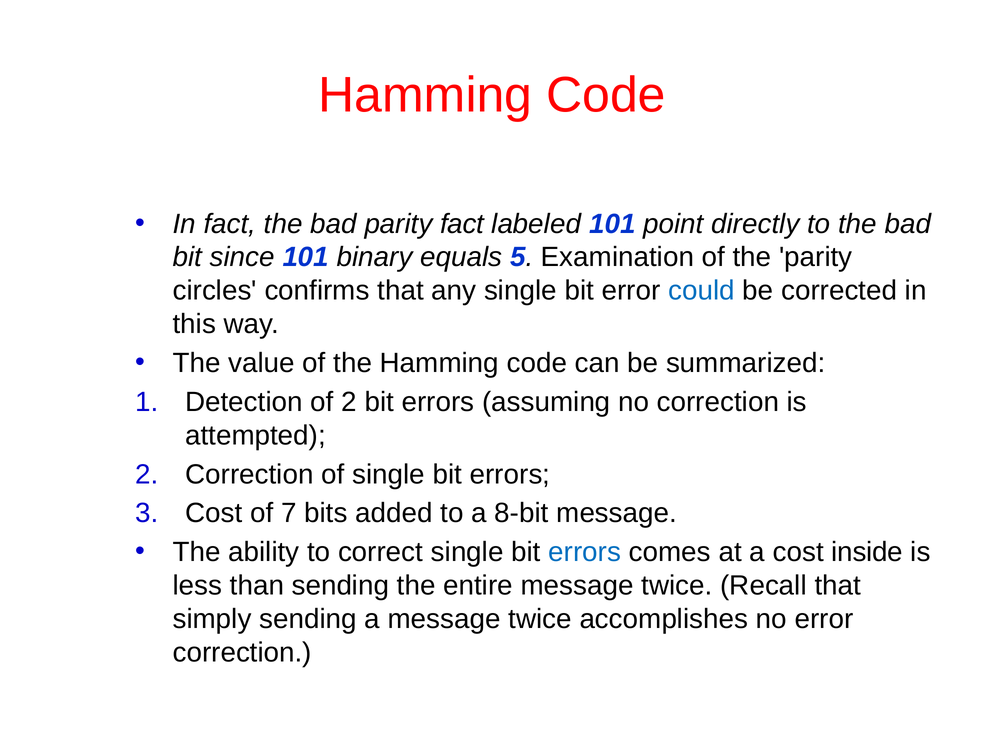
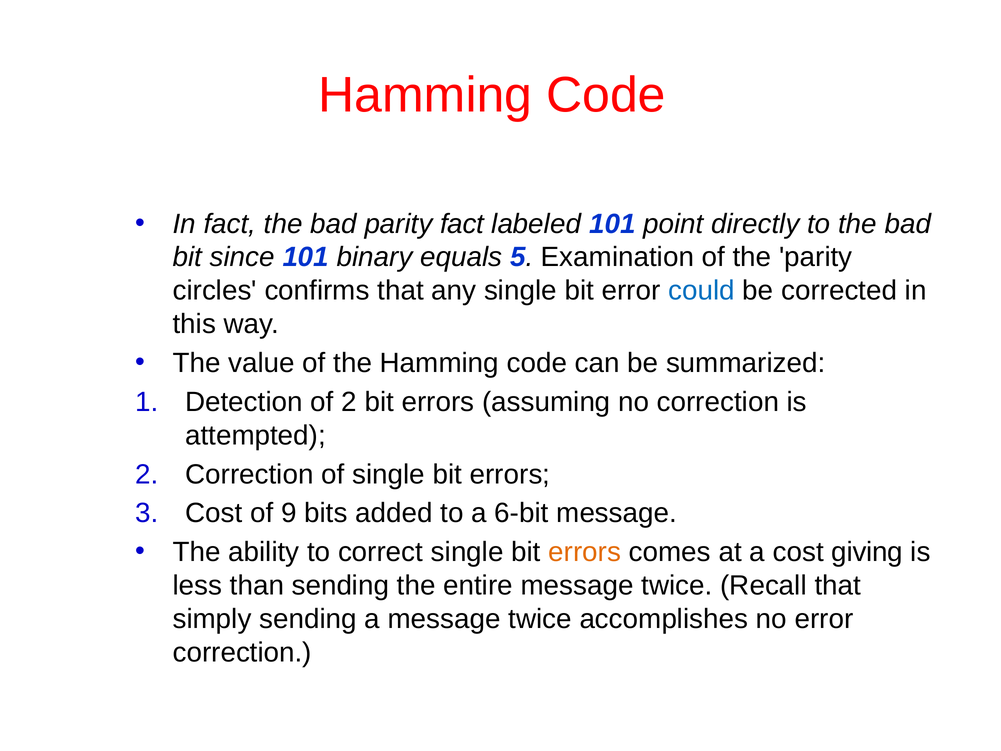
7: 7 -> 9
8-bit: 8-bit -> 6-bit
errors at (585, 552) colour: blue -> orange
inside: inside -> giving
